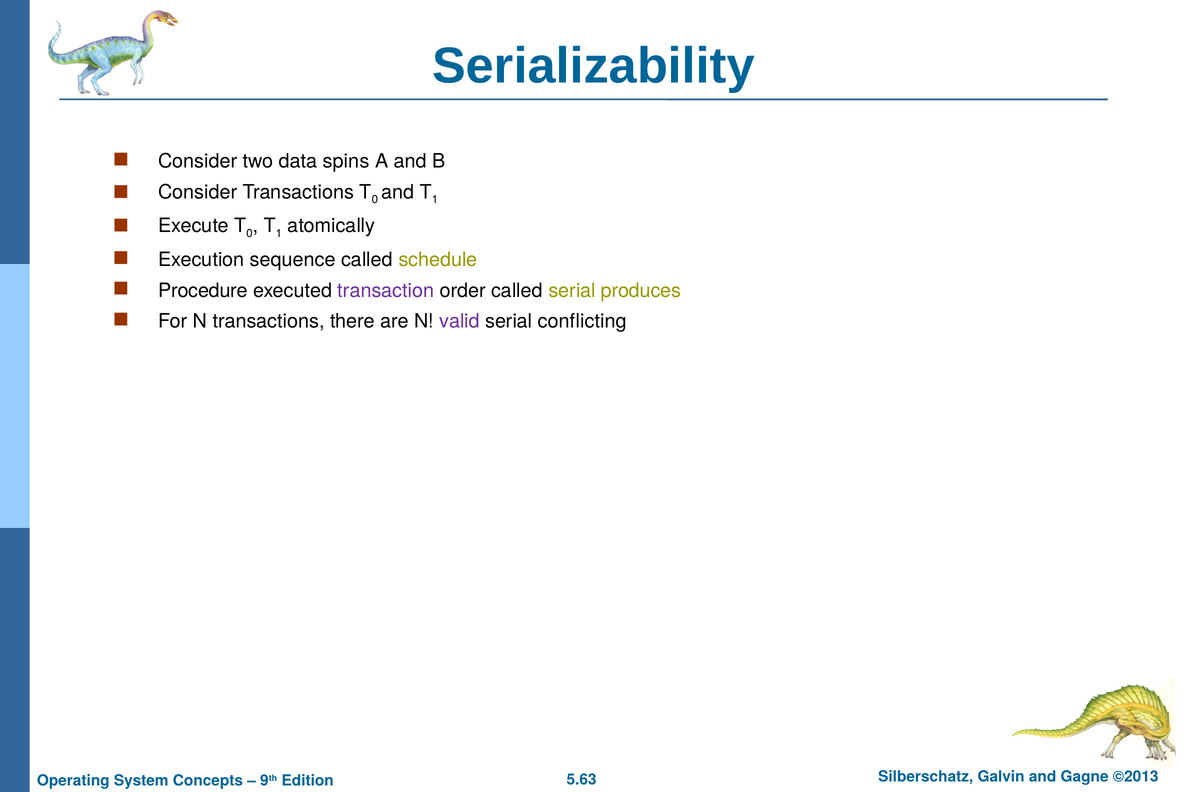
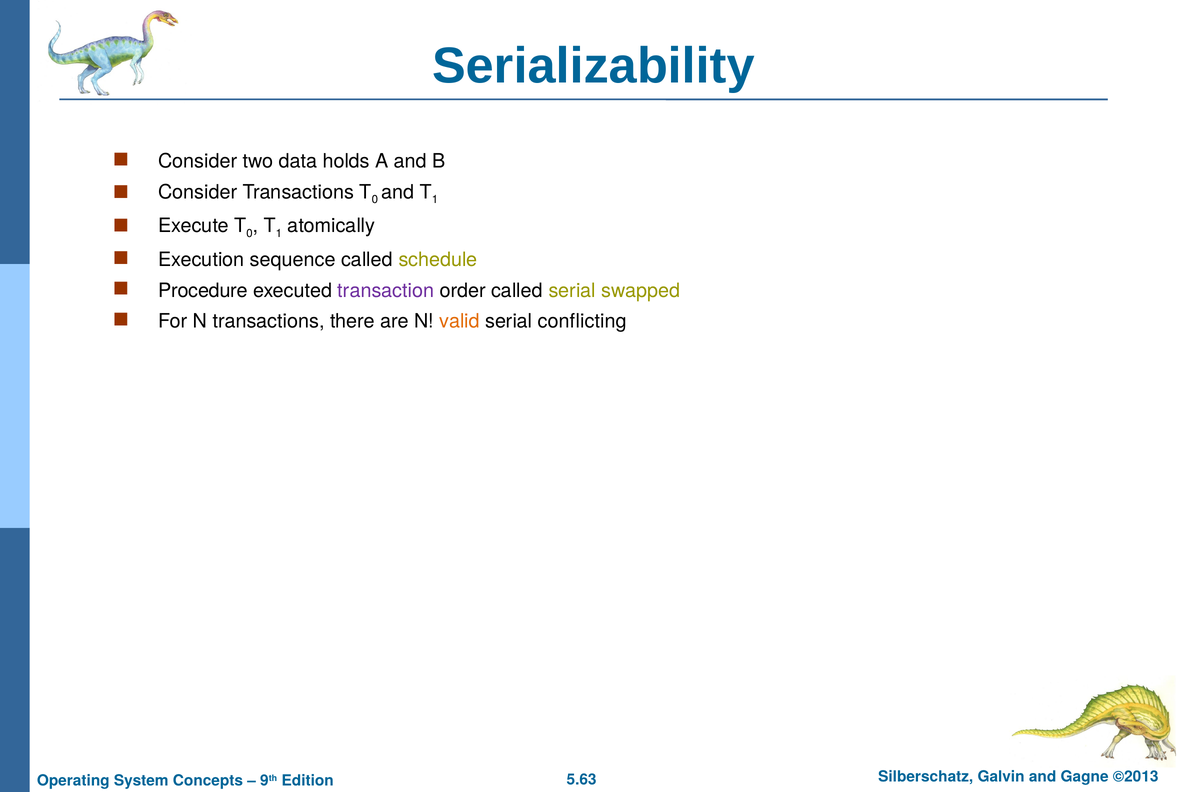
spins: spins -> holds
produces: produces -> swapped
valid colour: purple -> orange
